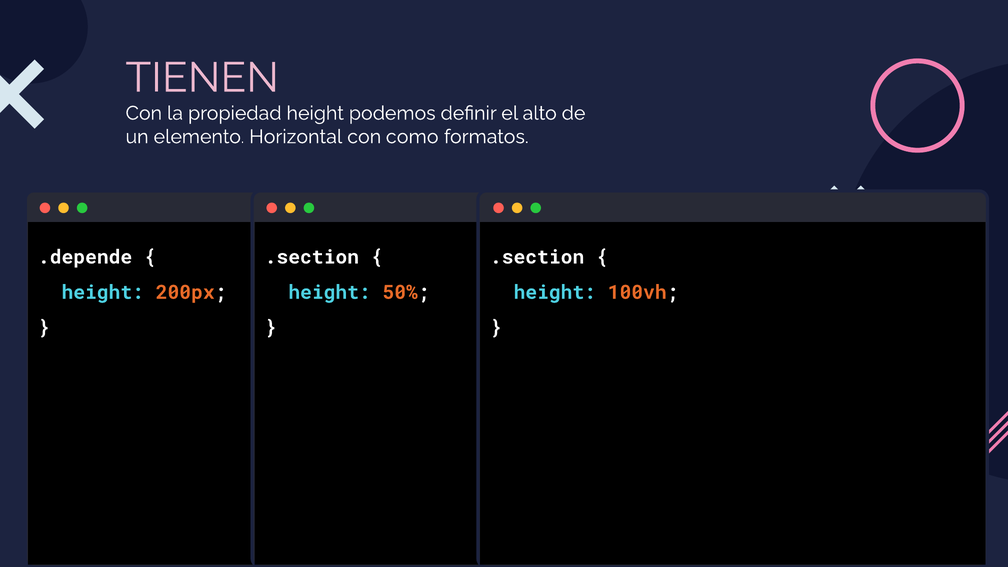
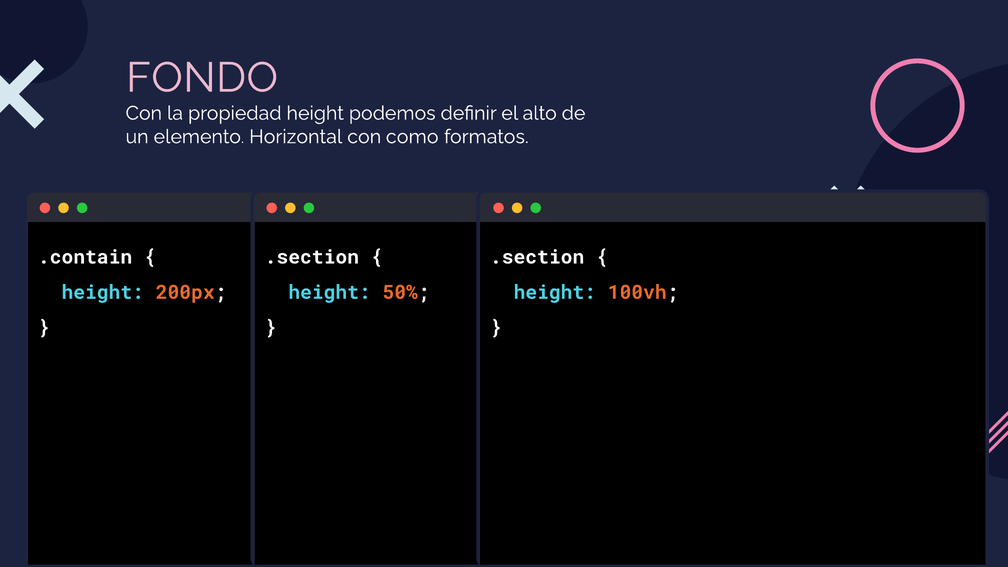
TIENEN: TIENEN -> FONDO
.depende: .depende -> .contain
